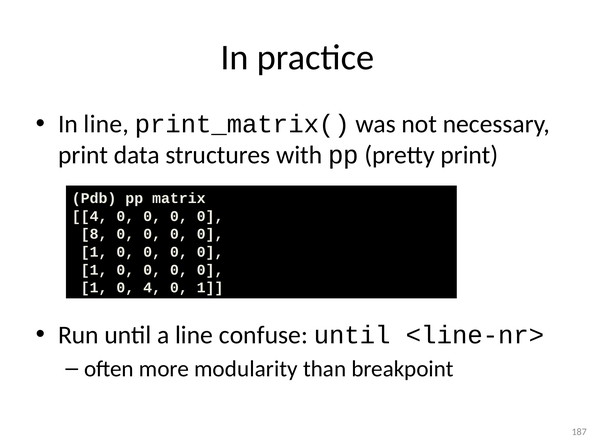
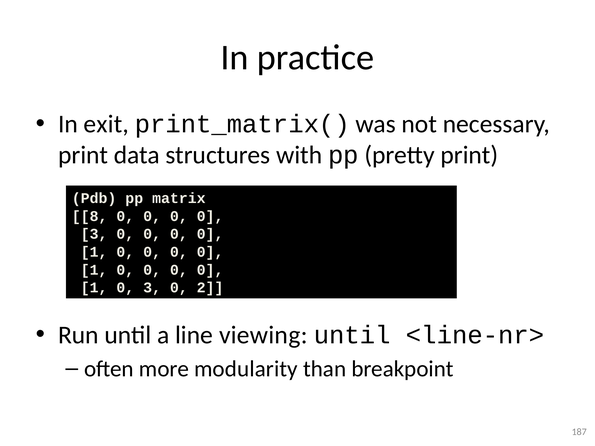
In line: line -> exit
4 at (90, 216): 4 -> 8
8 at (94, 234): 8 -> 3
1 0 4: 4 -> 3
1 at (210, 288): 1 -> 2
confuse: confuse -> viewing
